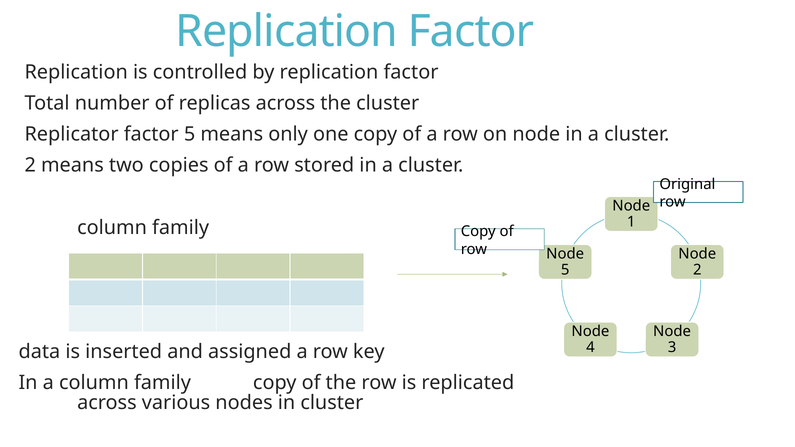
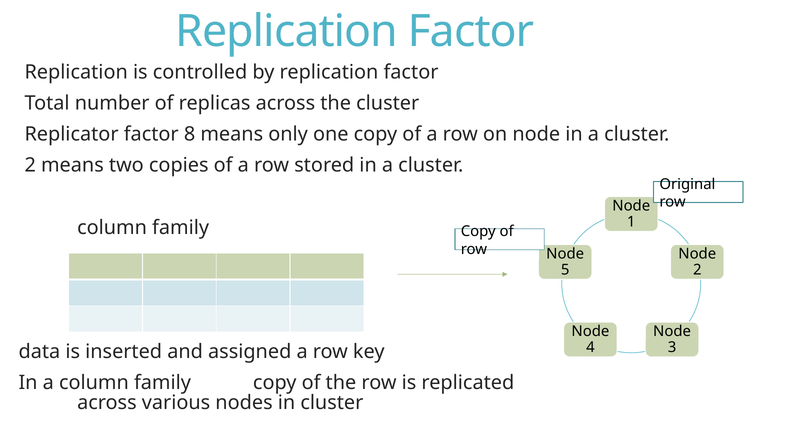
factor 5: 5 -> 8
